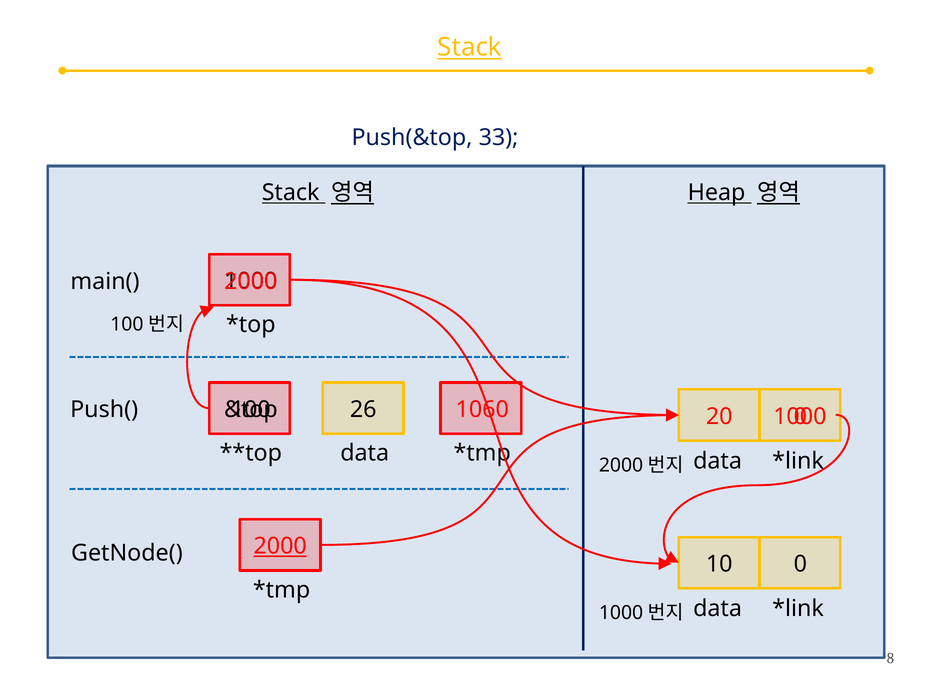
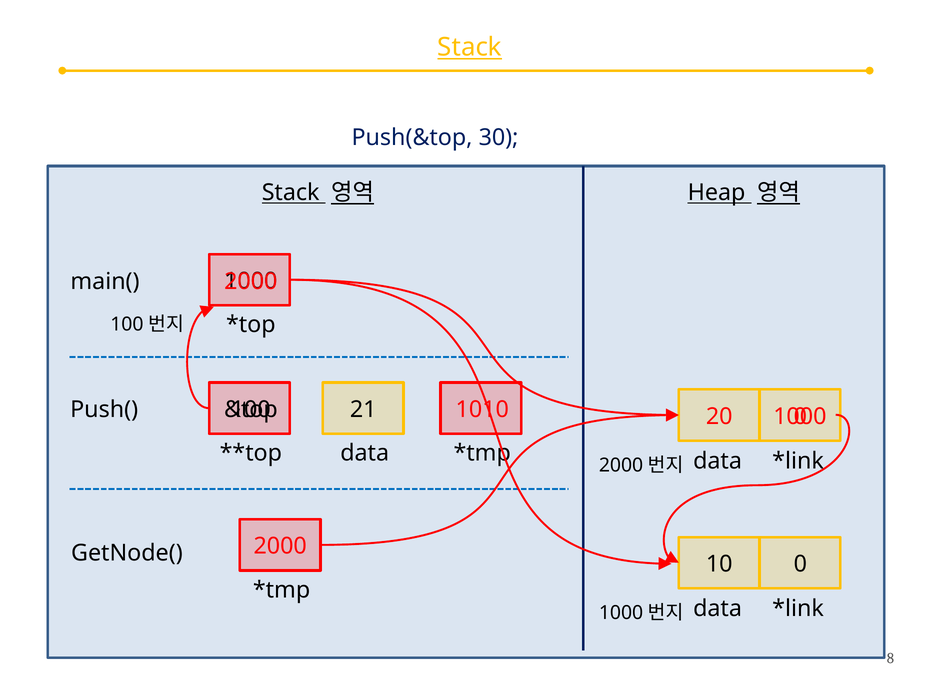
33: 33 -> 30
26: 26 -> 21
1060: 1060 -> 1010
2000 at (280, 546) underline: present -> none
